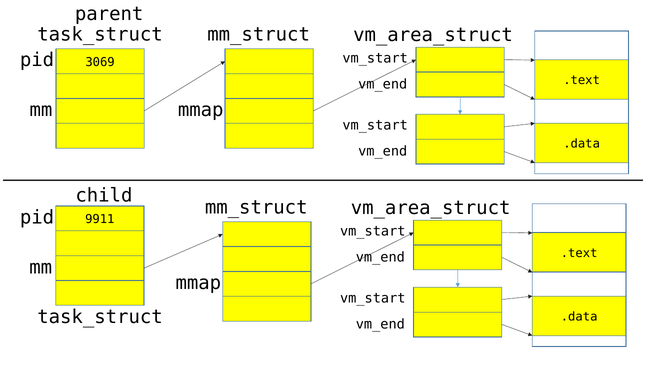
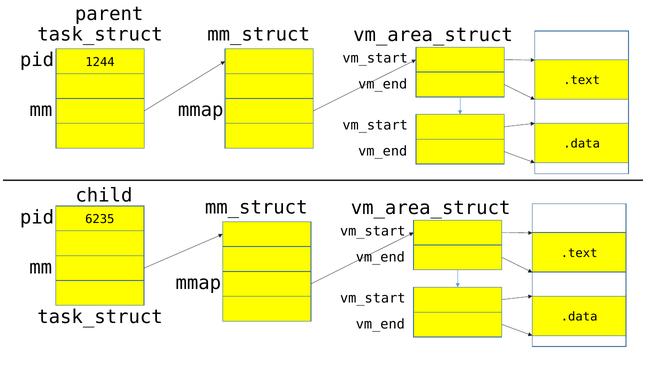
3069: 3069 -> 1244
9911: 9911 -> 6235
